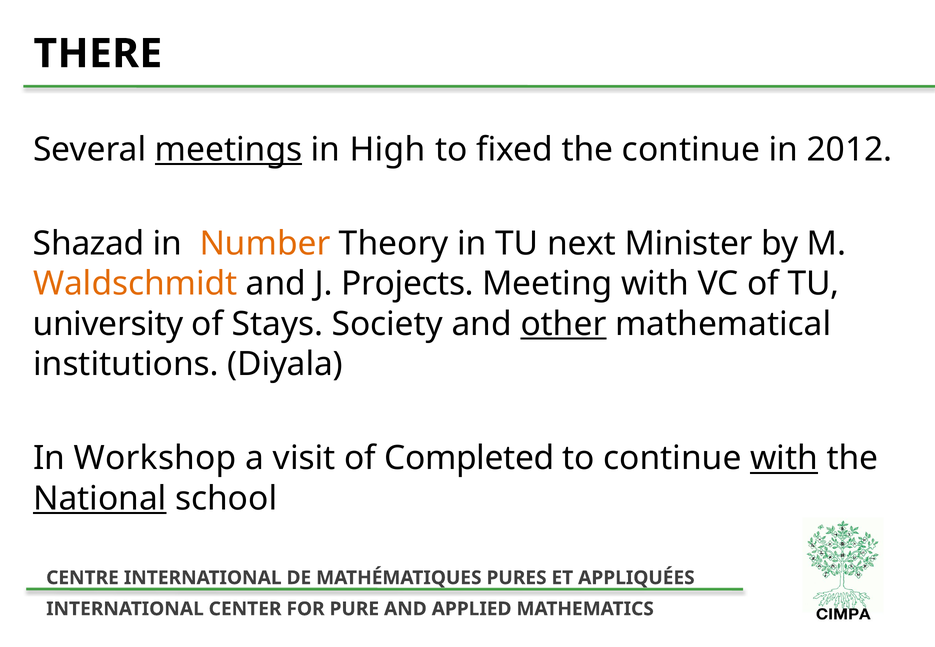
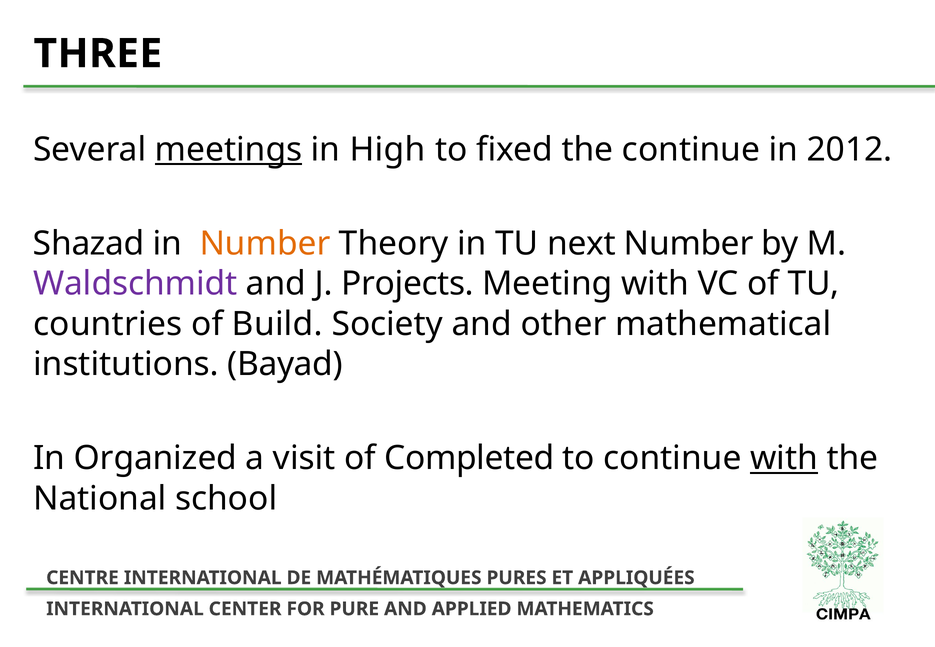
THERE: THERE -> THREE
next Minister: Minister -> Number
Waldschmidt colour: orange -> purple
university: university -> countries
Stays: Stays -> Build
other underline: present -> none
Diyala: Diyala -> Bayad
Workshop: Workshop -> Organized
National underline: present -> none
